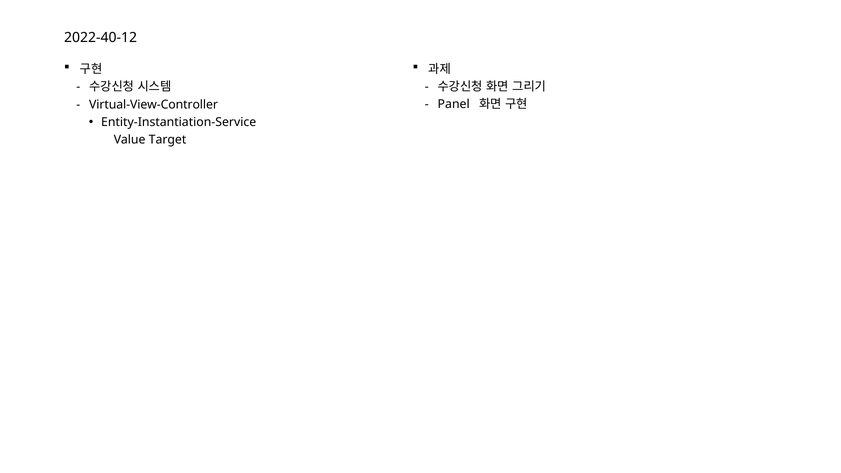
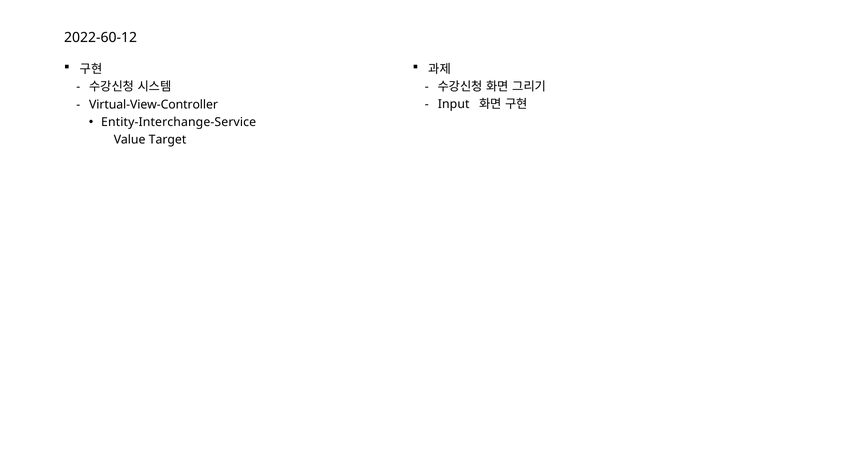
2022-40-12: 2022-40-12 -> 2022-60-12
Panel: Panel -> Input
Entity-Instantiation-Service: Entity-Instantiation-Service -> Entity-Interchange-Service
